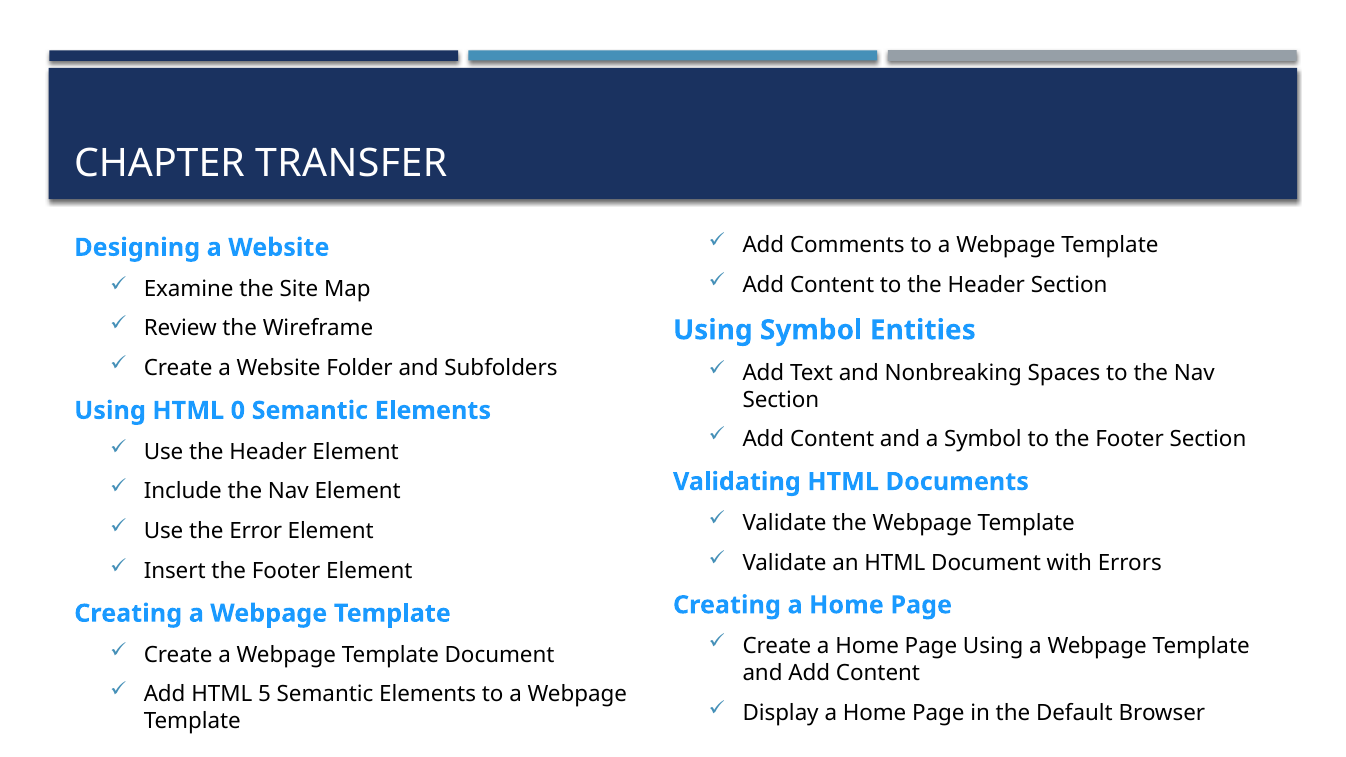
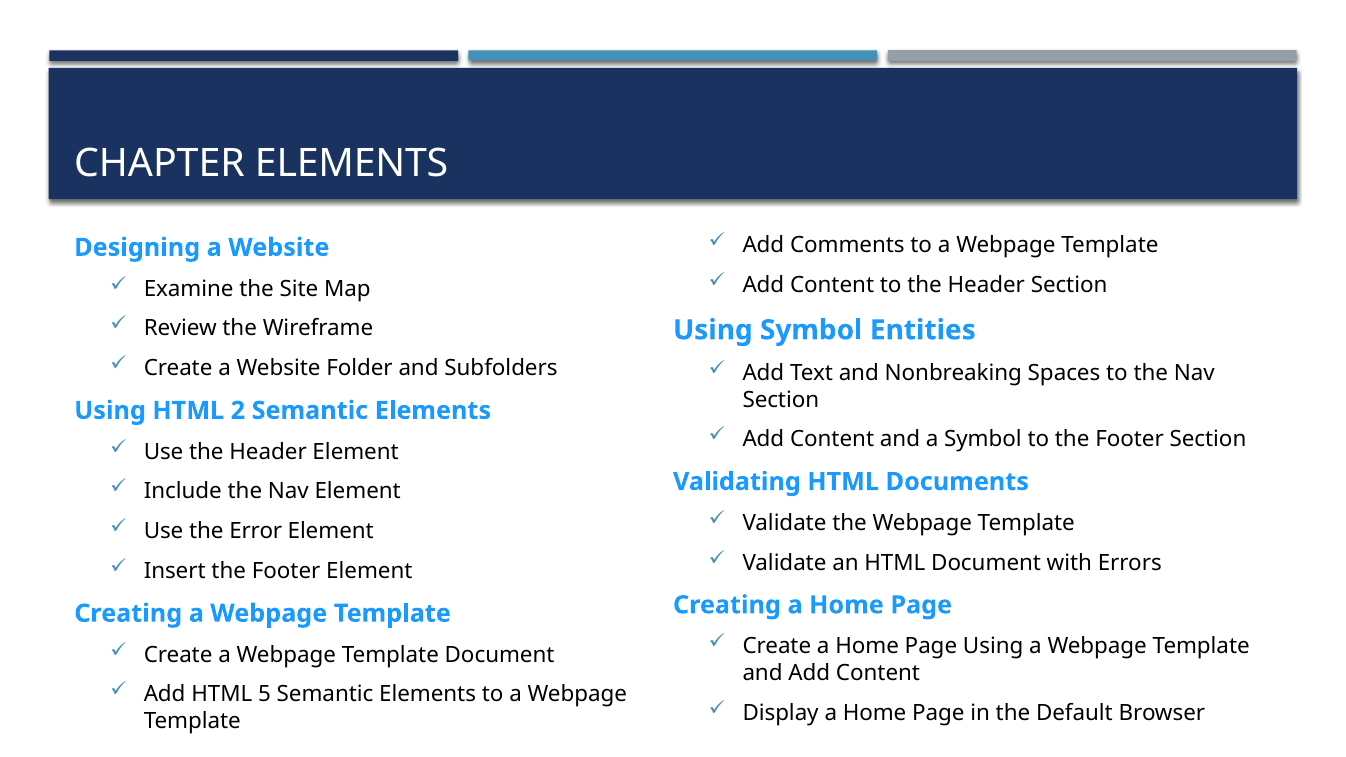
CHAPTER TRANSFER: TRANSFER -> ELEMENTS
0: 0 -> 2
